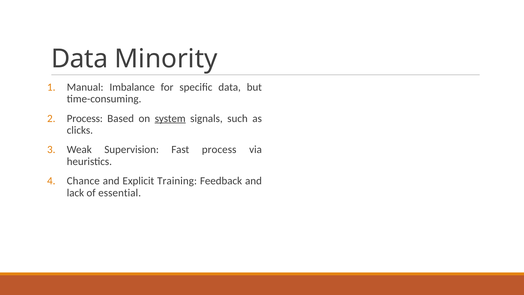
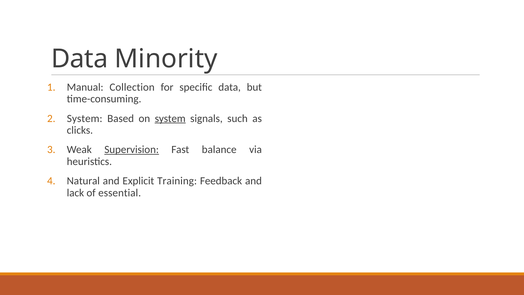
Imbalance: Imbalance -> Collection
Process at (85, 118): Process -> System
Supervision underline: none -> present
Fast process: process -> balance
Chance: Chance -> Natural
